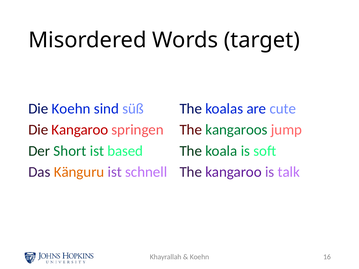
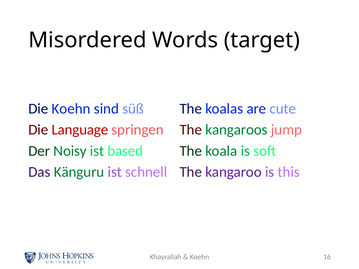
Die Kangaroo: Kangaroo -> Language
Short: Short -> Noisy
Känguru colour: orange -> green
talk: talk -> this
